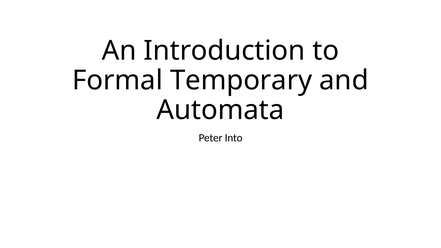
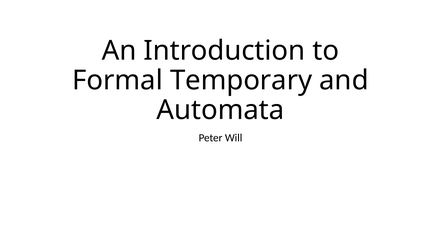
Into: Into -> Will
